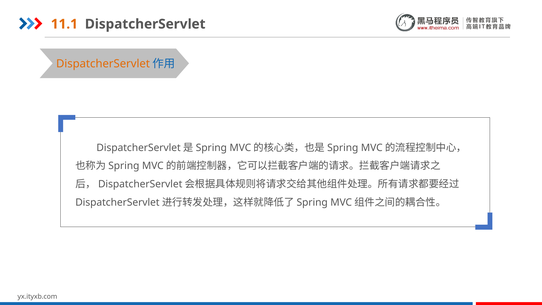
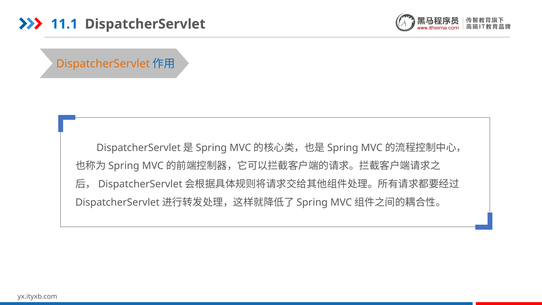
11.1 colour: orange -> blue
